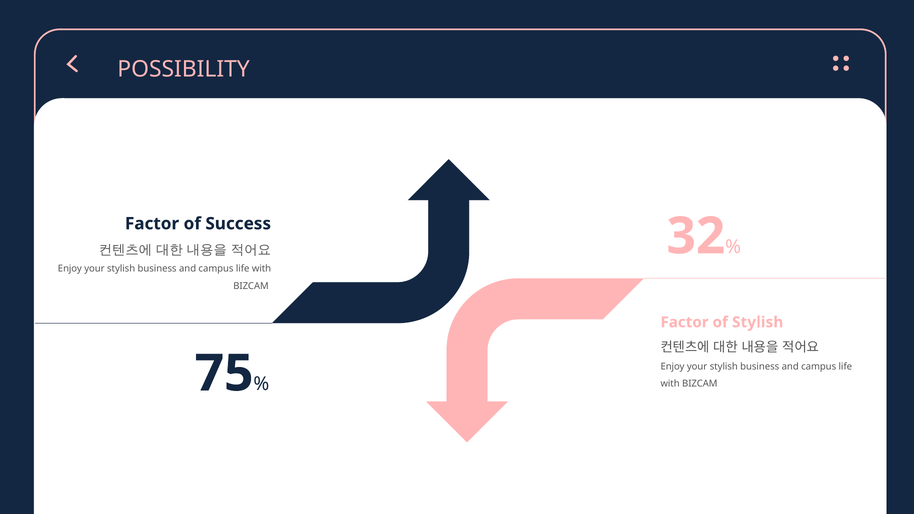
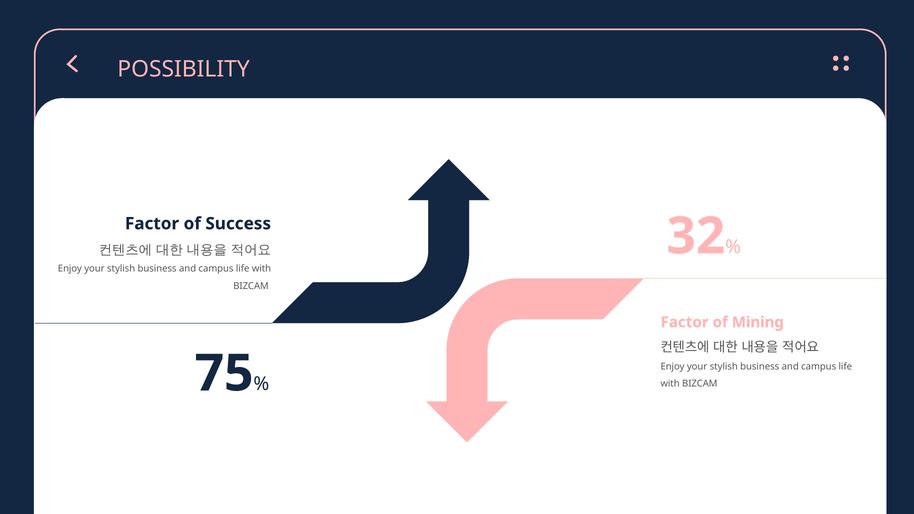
of Stylish: Stylish -> Mining
